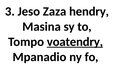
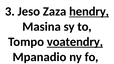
hendry underline: none -> present
